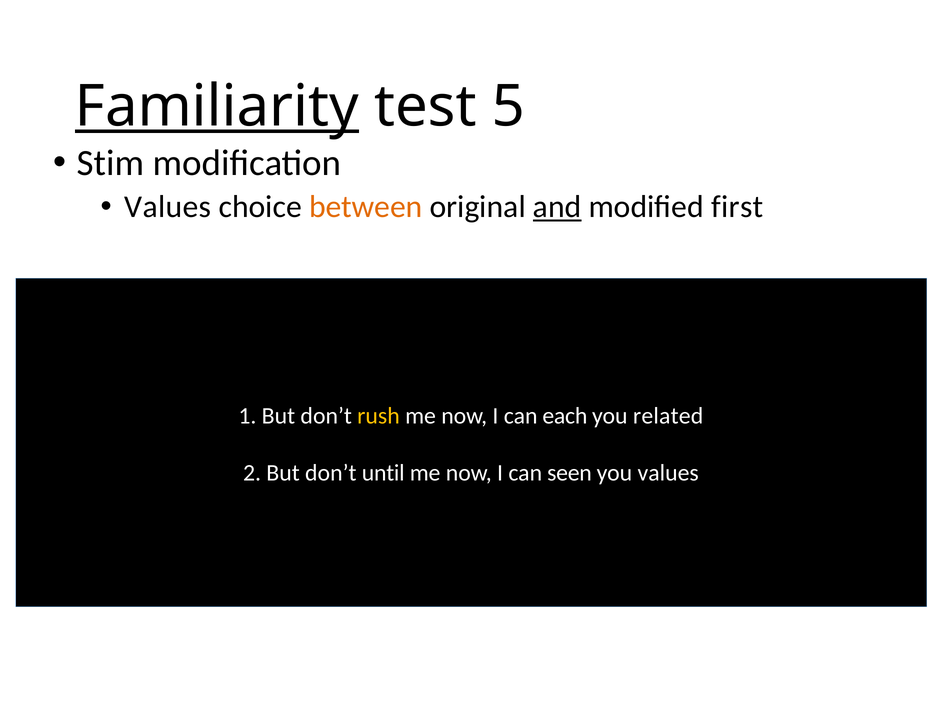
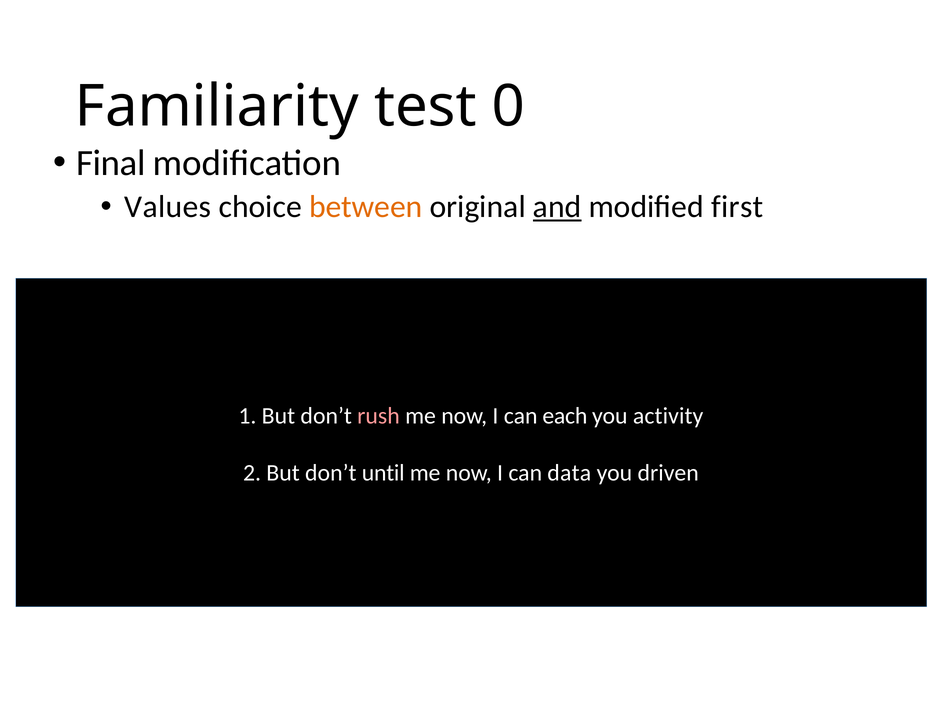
Familiarity underline: present -> none
5: 5 -> 0
Stim: Stim -> Final
rush colour: yellow -> pink
related: related -> activity
seen: seen -> data
you values: values -> driven
